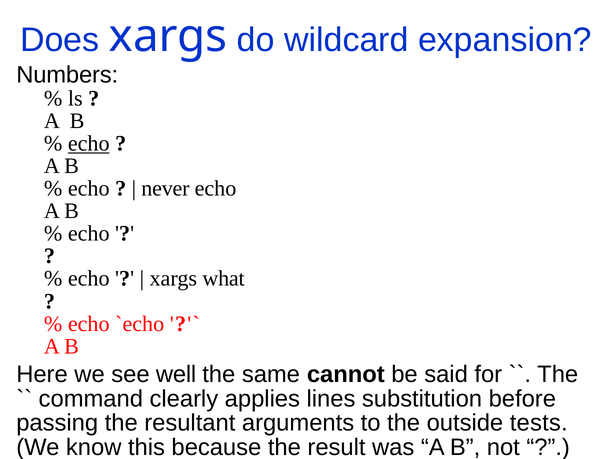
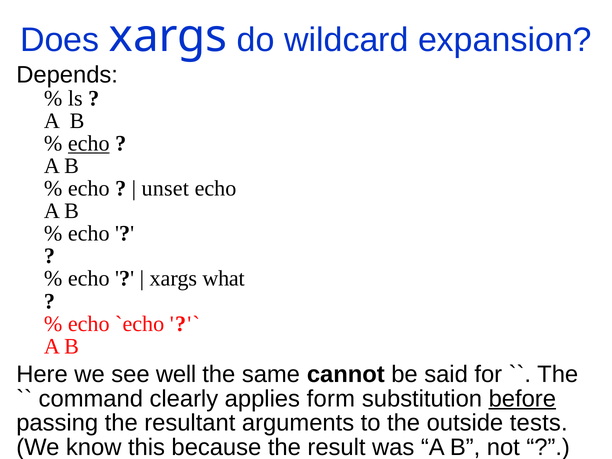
Numbers: Numbers -> Depends
never: never -> unset
lines: lines -> form
before underline: none -> present
